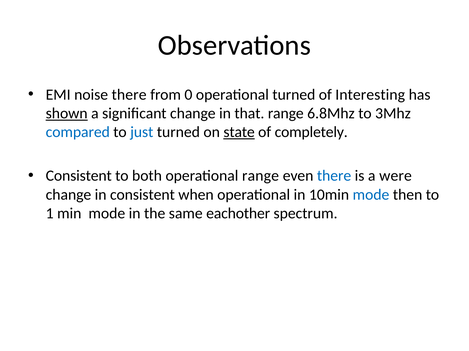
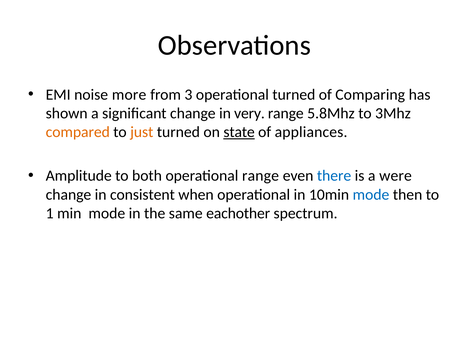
noise there: there -> more
0: 0 -> 3
Interesting: Interesting -> Comparing
shown underline: present -> none
that: that -> very
6.8Mhz: 6.8Mhz -> 5.8Mhz
compared colour: blue -> orange
just colour: blue -> orange
completely: completely -> appliances
Consistent at (79, 176): Consistent -> Amplitude
